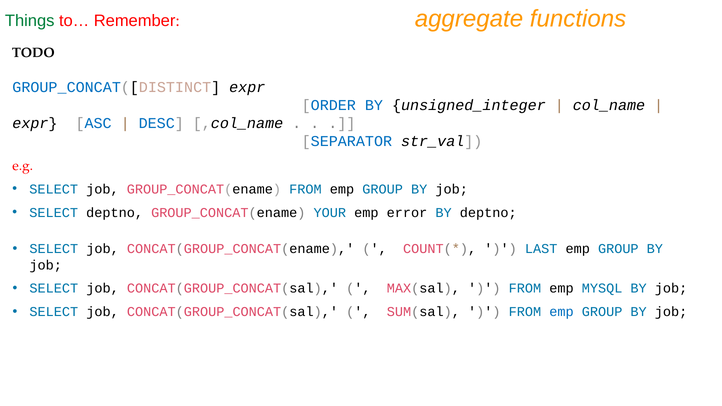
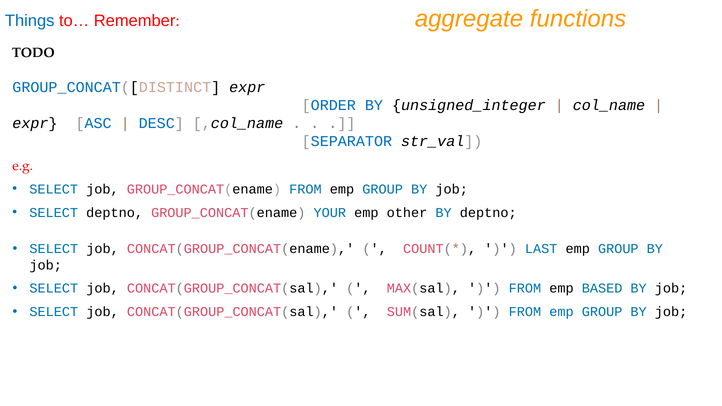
Things colour: green -> blue
error: error -> other
MYSQL: MYSQL -> BASED
